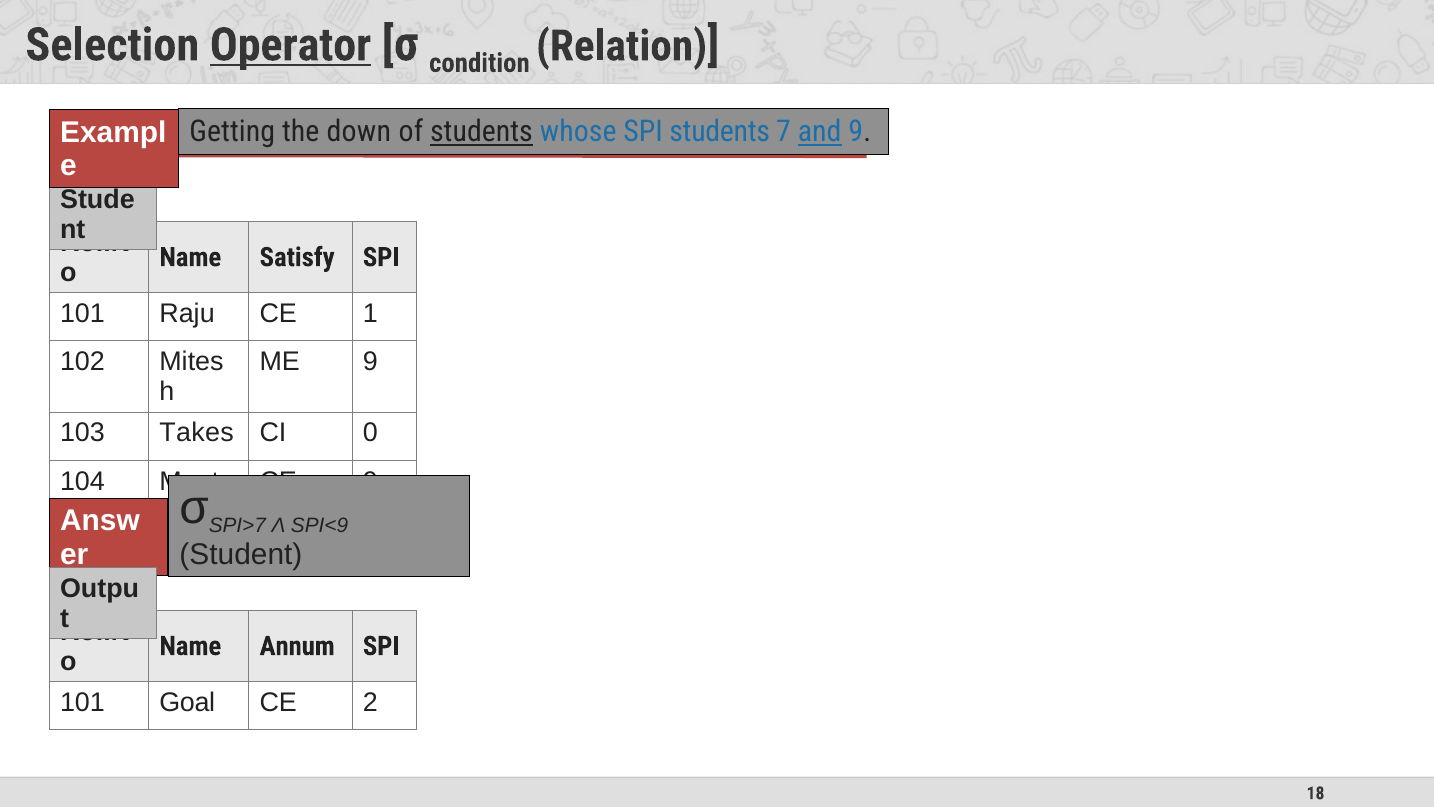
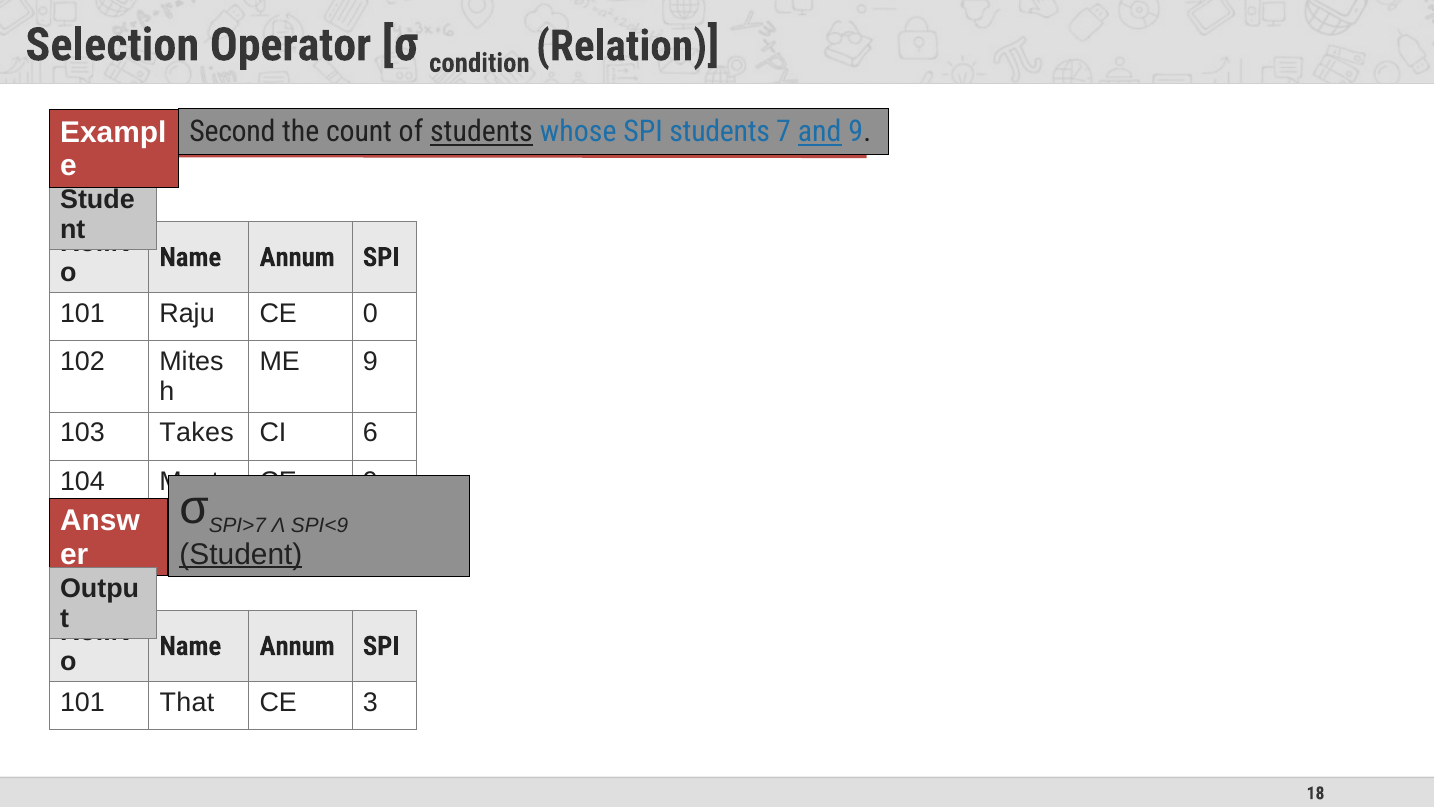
Operator underline: present -> none
Getting: Getting -> Second
down: down -> count
Satisfy at (297, 257): Satisfy -> Annum
1: 1 -> 0
0: 0 -> 6
Student underline: none -> present
Goal: Goal -> That
2: 2 -> 3
